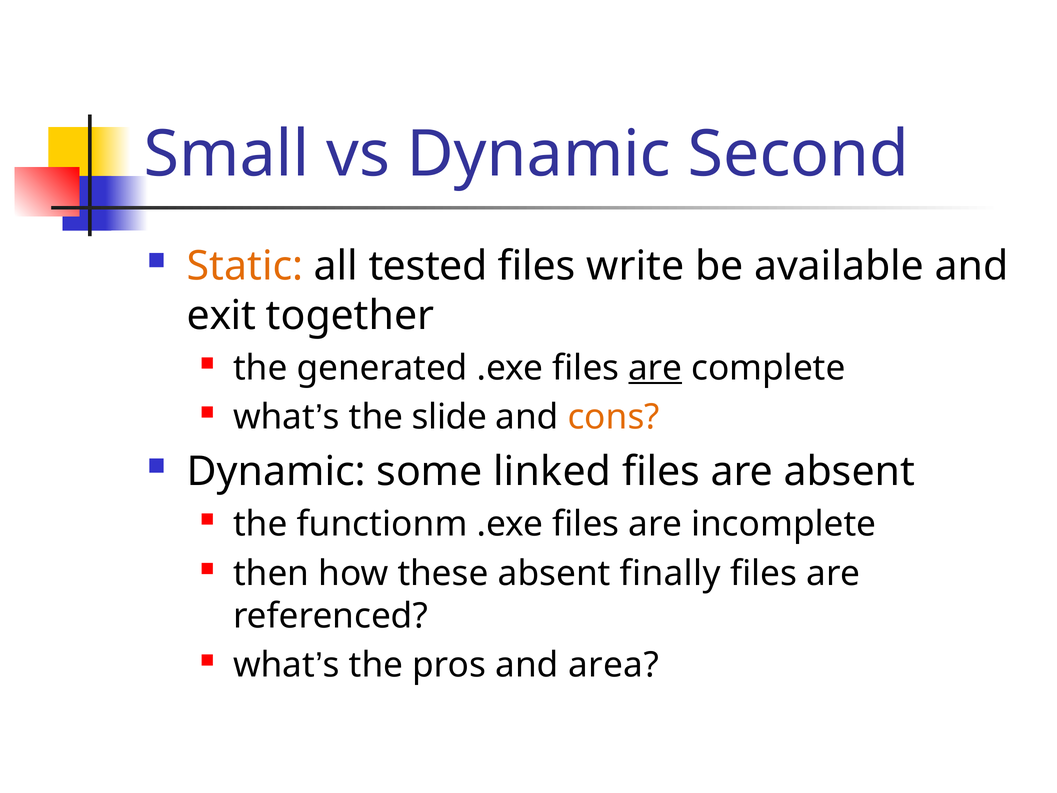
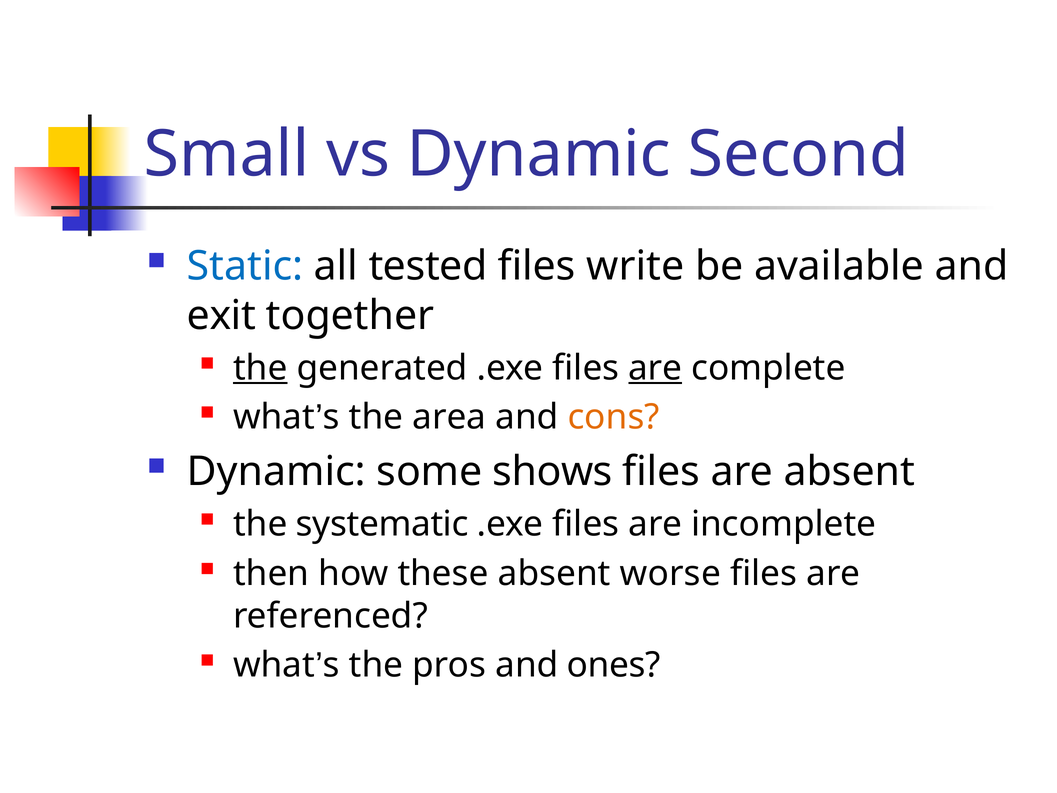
Static colour: orange -> blue
the at (260, 368) underline: none -> present
slide: slide -> area
linked: linked -> shows
functionm: functionm -> systematic
finally: finally -> worse
area: area -> ones
